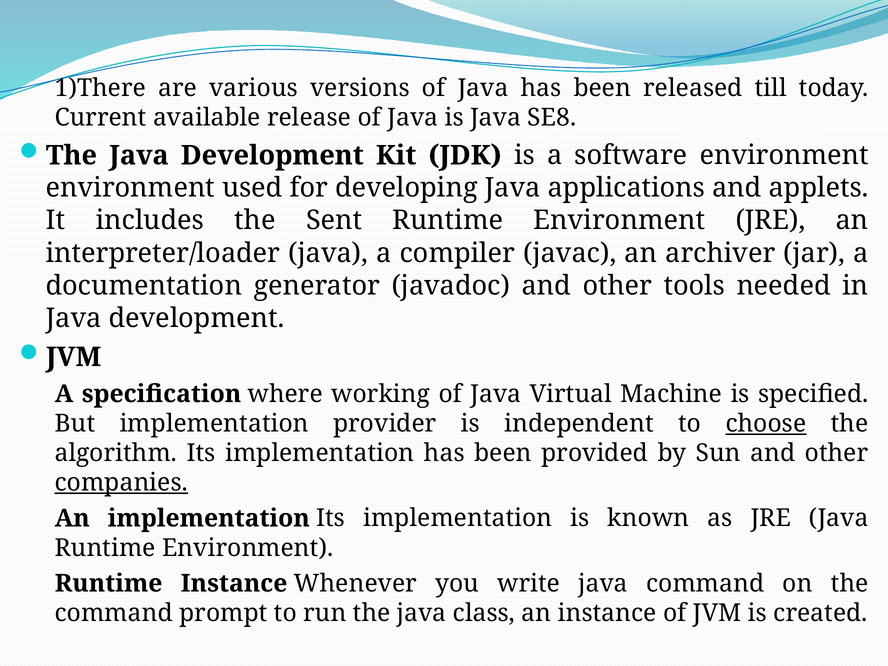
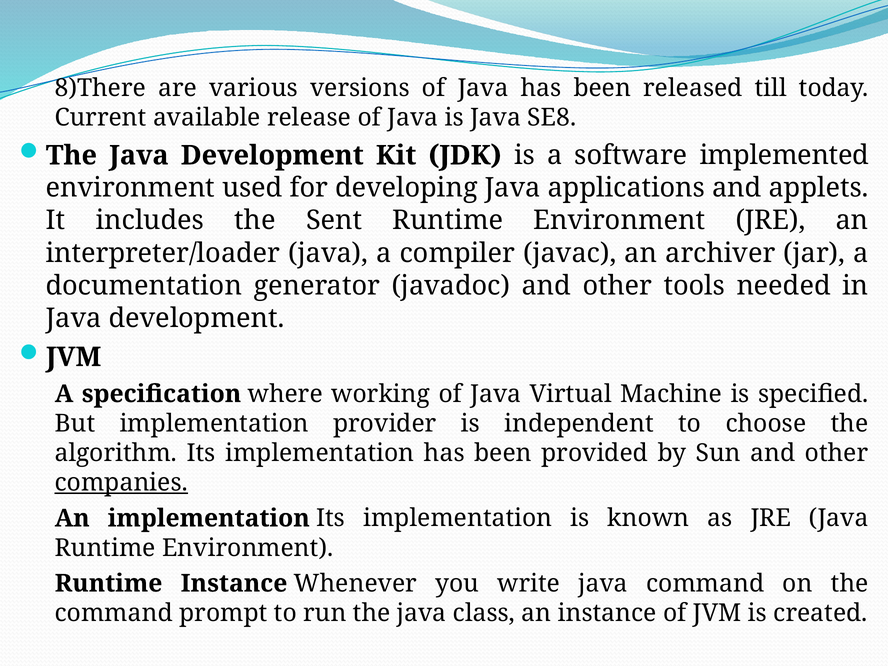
1)There: 1)There -> 8)There
software environment: environment -> implemented
choose underline: present -> none
